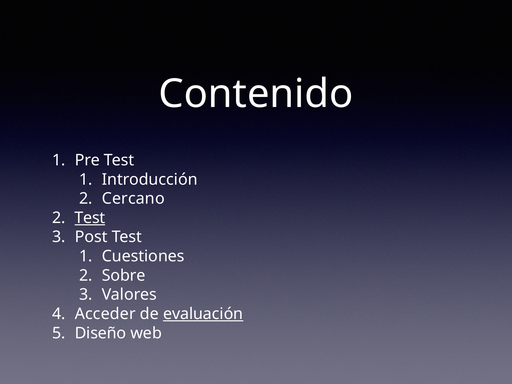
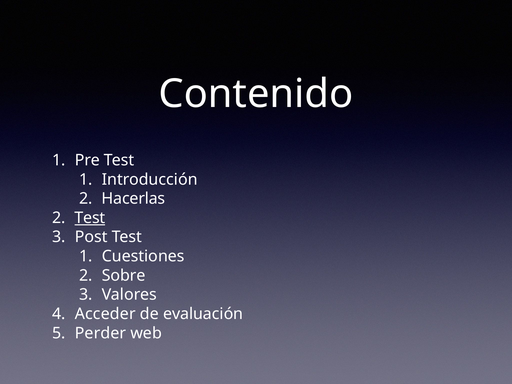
Cercano: Cercano -> Hacerlas
evaluación underline: present -> none
Diseño: Diseño -> Perder
